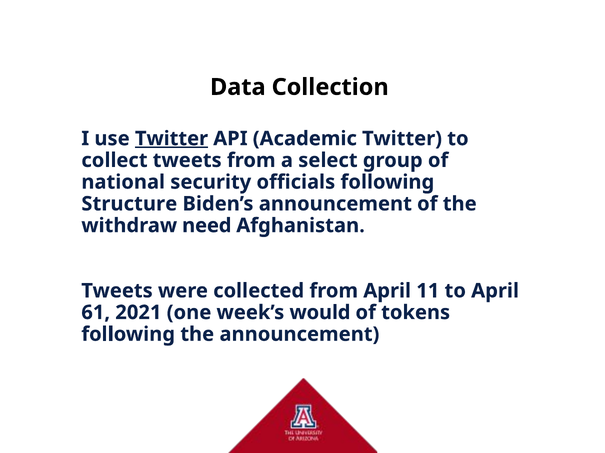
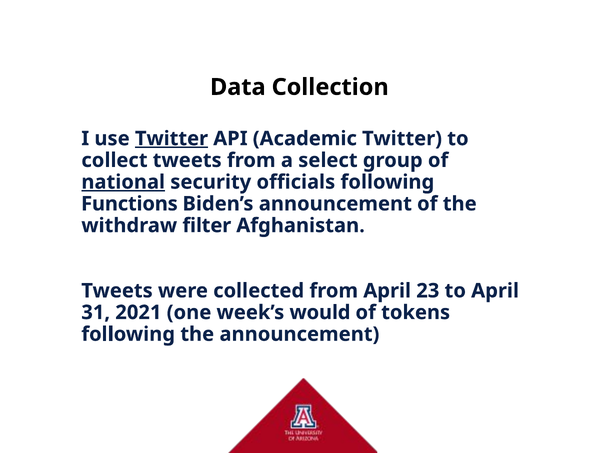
national underline: none -> present
Structure: Structure -> Functions
need: need -> filter
11: 11 -> 23
61: 61 -> 31
